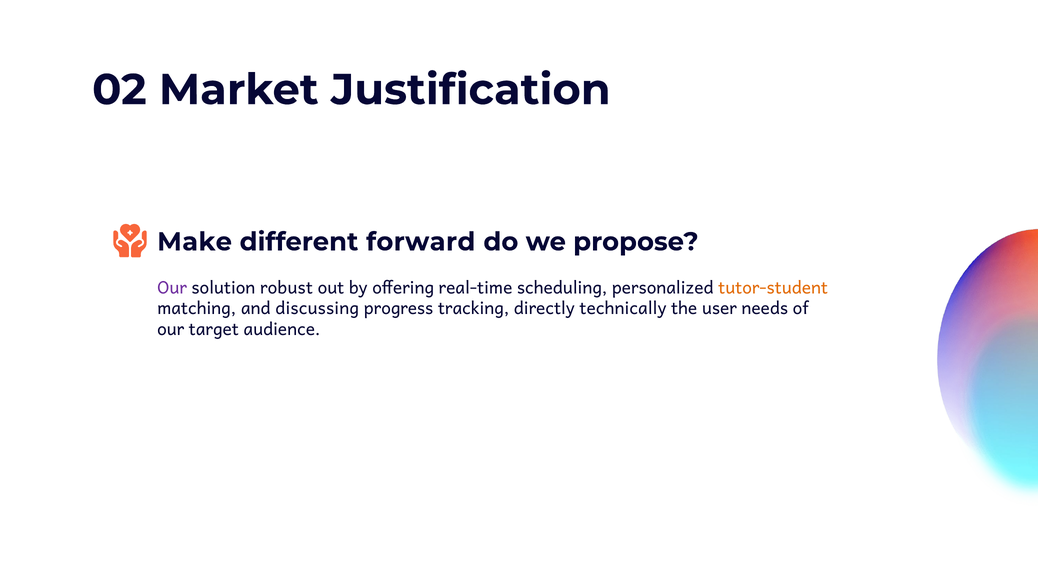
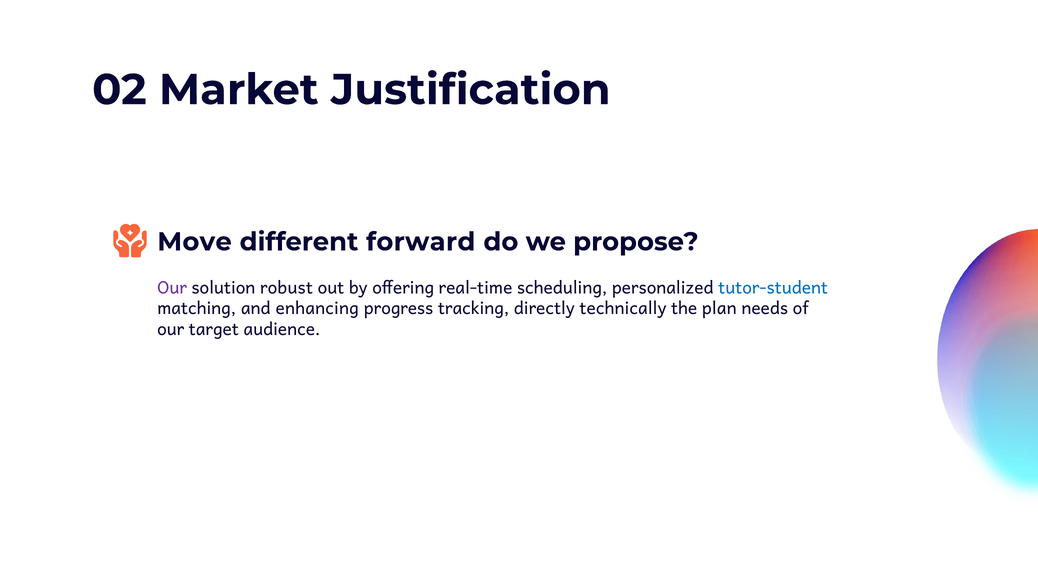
Make: Make -> Move
tutor-student colour: orange -> blue
discussing: discussing -> enhancing
user: user -> plan
